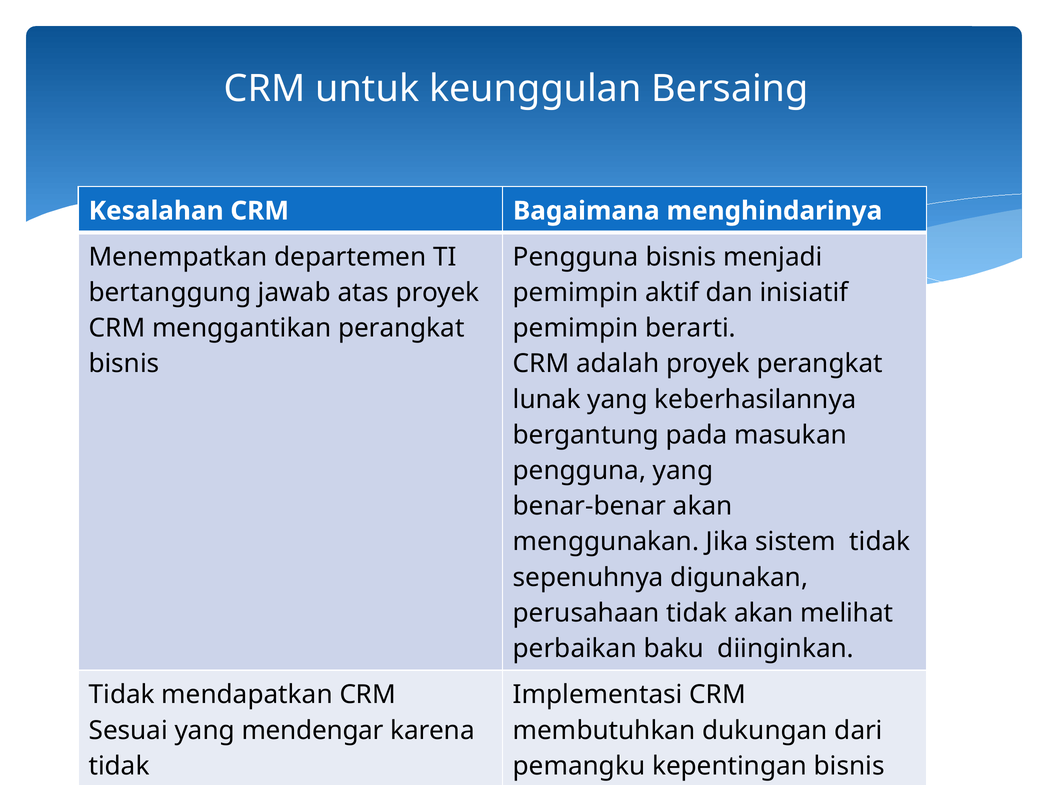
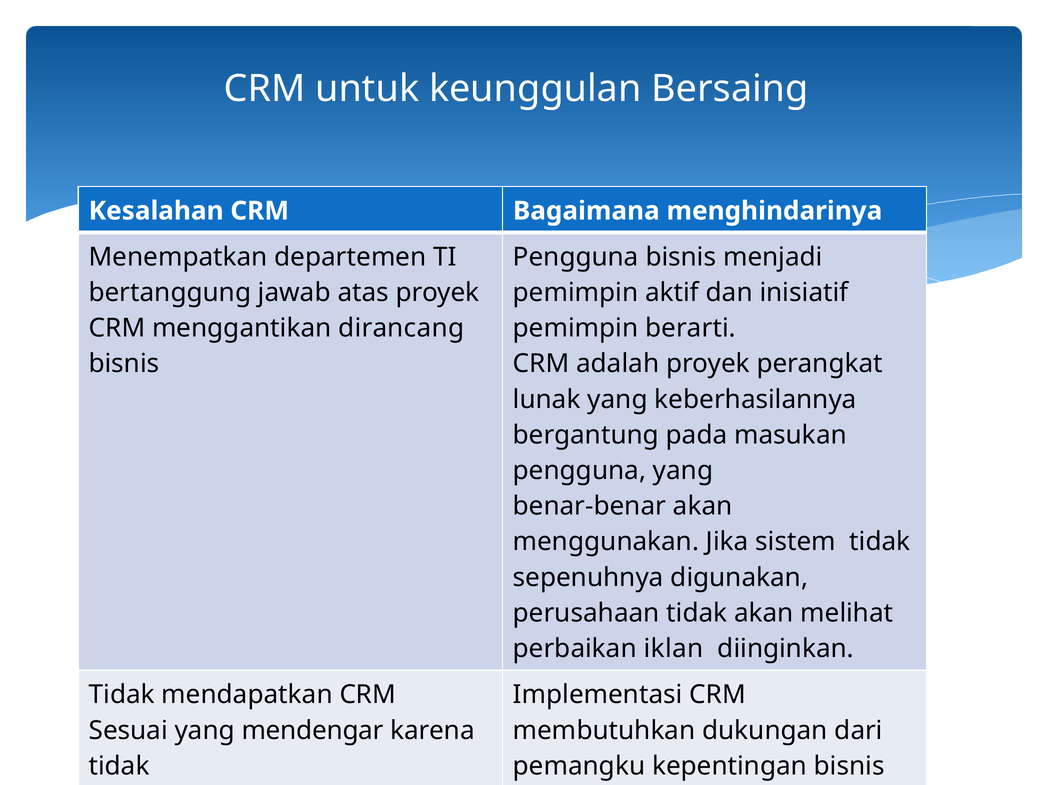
menggantikan perangkat: perangkat -> dirancang
baku: baku -> iklan
